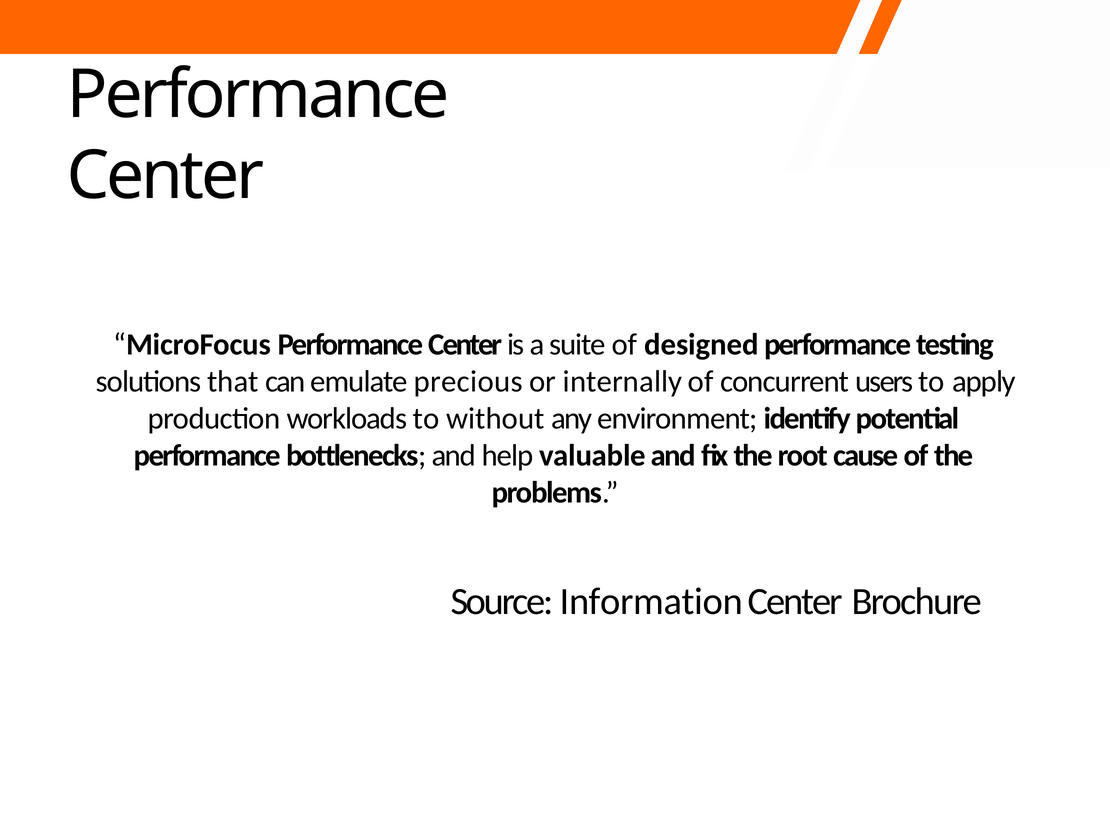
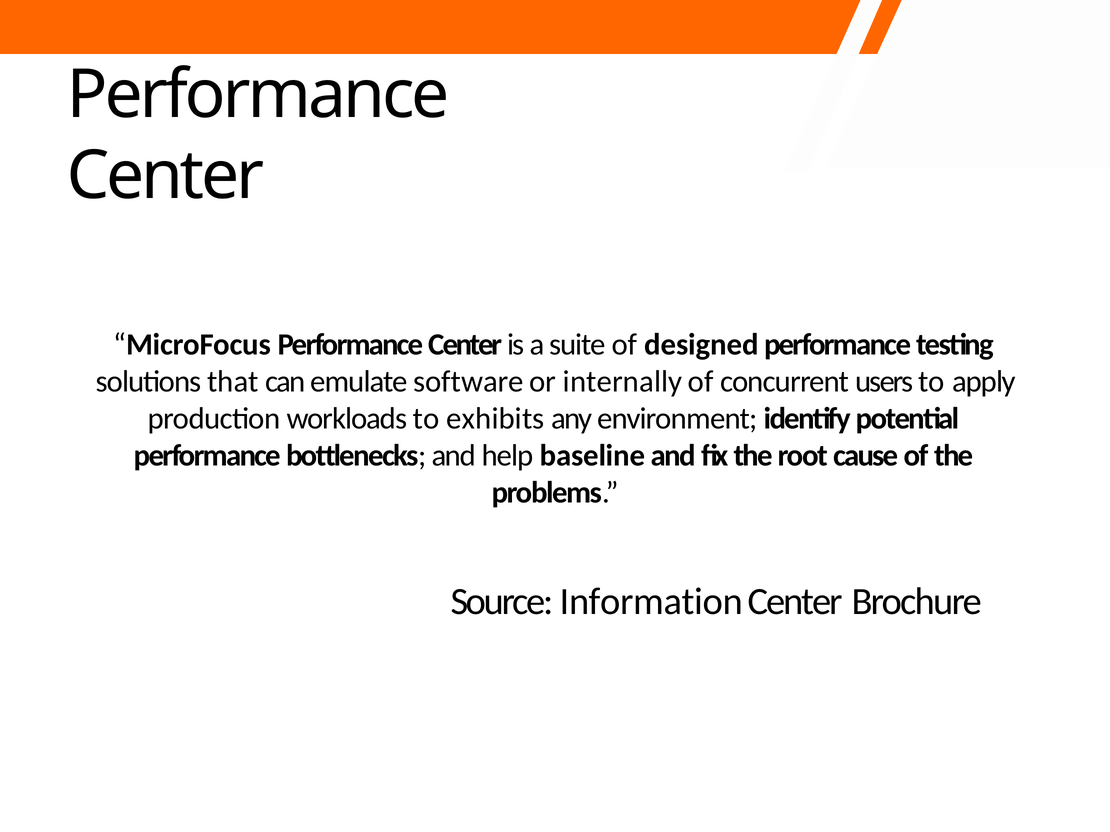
precious: precious -> software
without: without -> exhibits
valuable: valuable -> baseline
